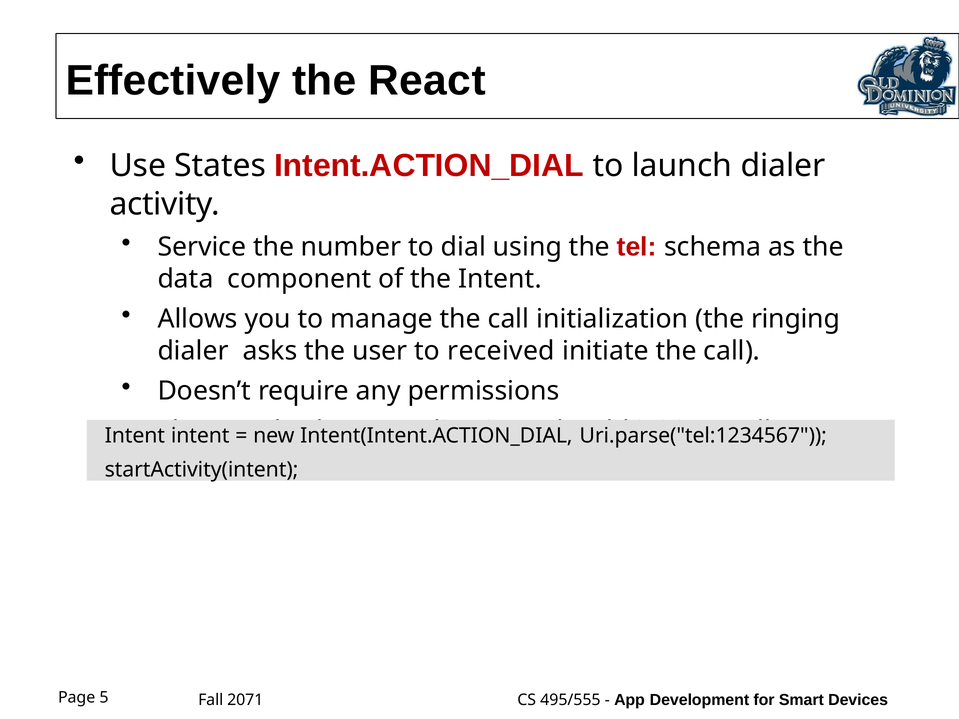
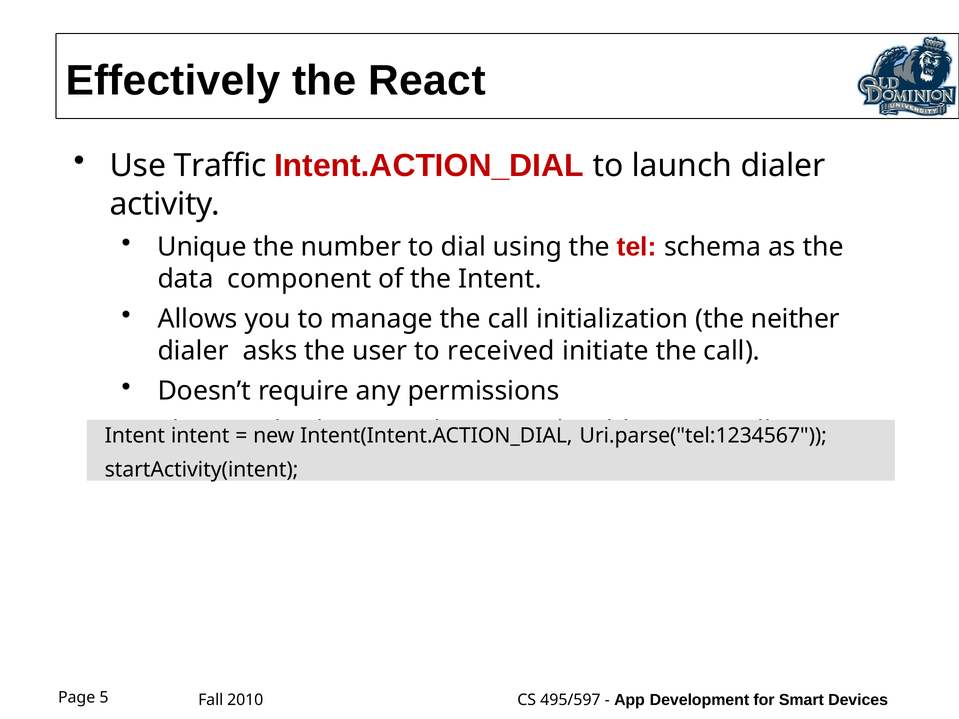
States: States -> Traffic
Service: Service -> Unique
ringing: ringing -> neither
2071: 2071 -> 2010
495/555: 495/555 -> 495/597
